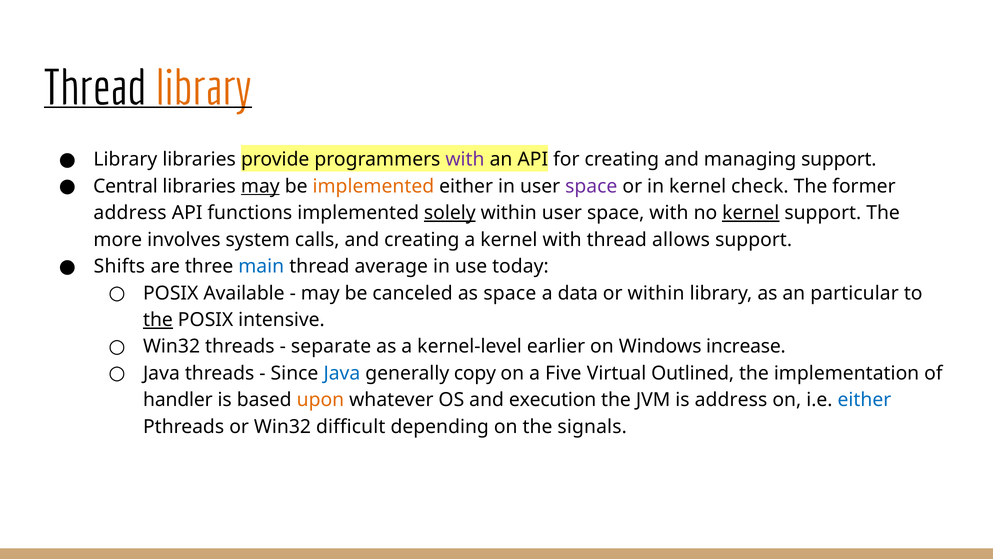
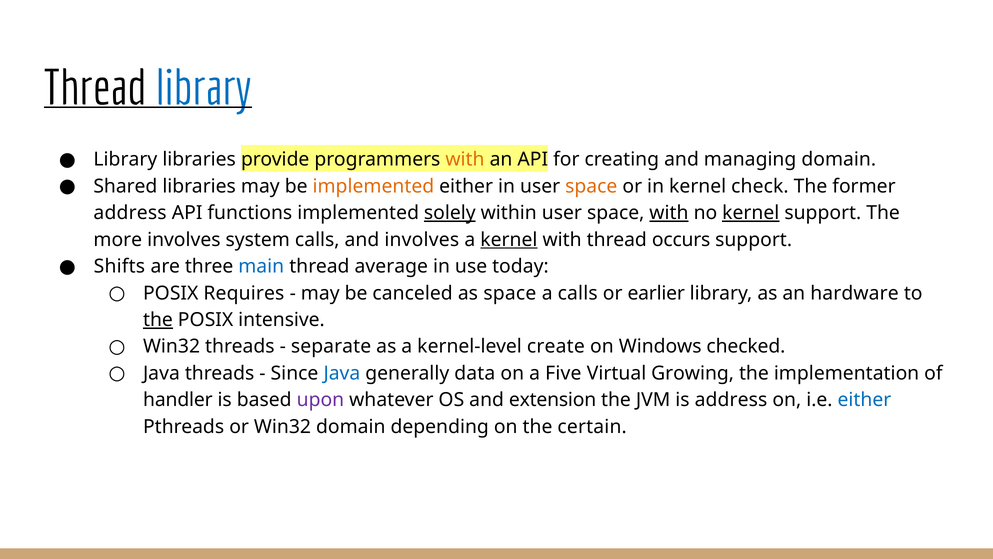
library at (204, 88) colour: orange -> blue
with at (465, 159) colour: purple -> orange
managing support: support -> domain
Central: Central -> Shared
may at (260, 186) underline: present -> none
space at (591, 186) colour: purple -> orange
with at (669, 213) underline: none -> present
and creating: creating -> involves
kernel at (509, 240) underline: none -> present
allows: allows -> occurs
Available: Available -> Requires
a data: data -> calls
or within: within -> earlier
particular: particular -> hardware
earlier: earlier -> create
increase: increase -> checked
copy: copy -> data
Outlined: Outlined -> Growing
upon colour: orange -> purple
execution: execution -> extension
Win32 difficult: difficult -> domain
signals: signals -> certain
